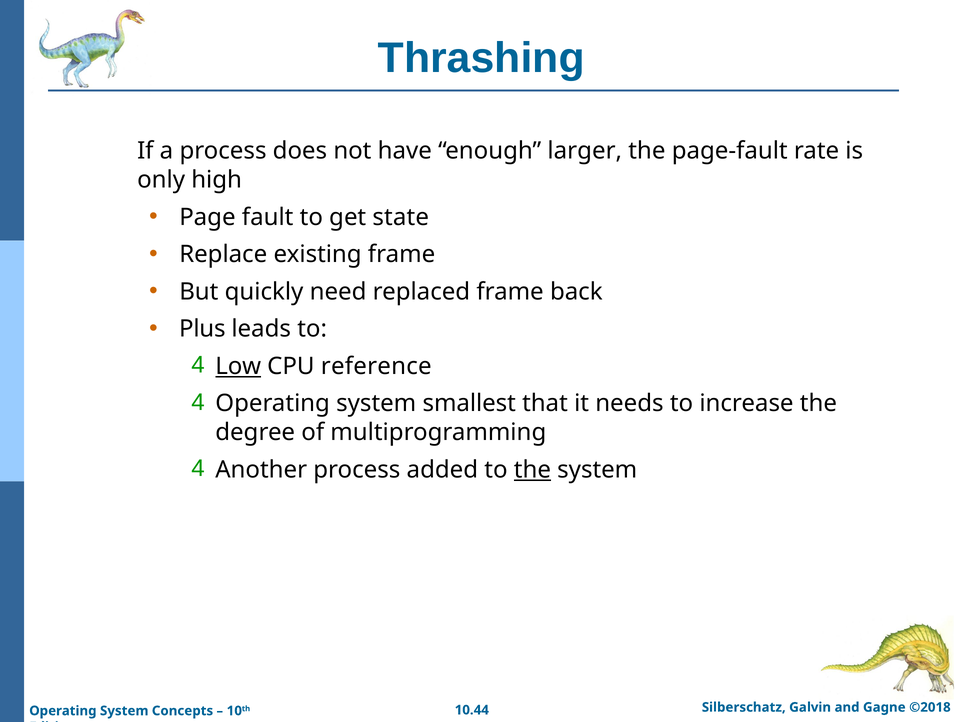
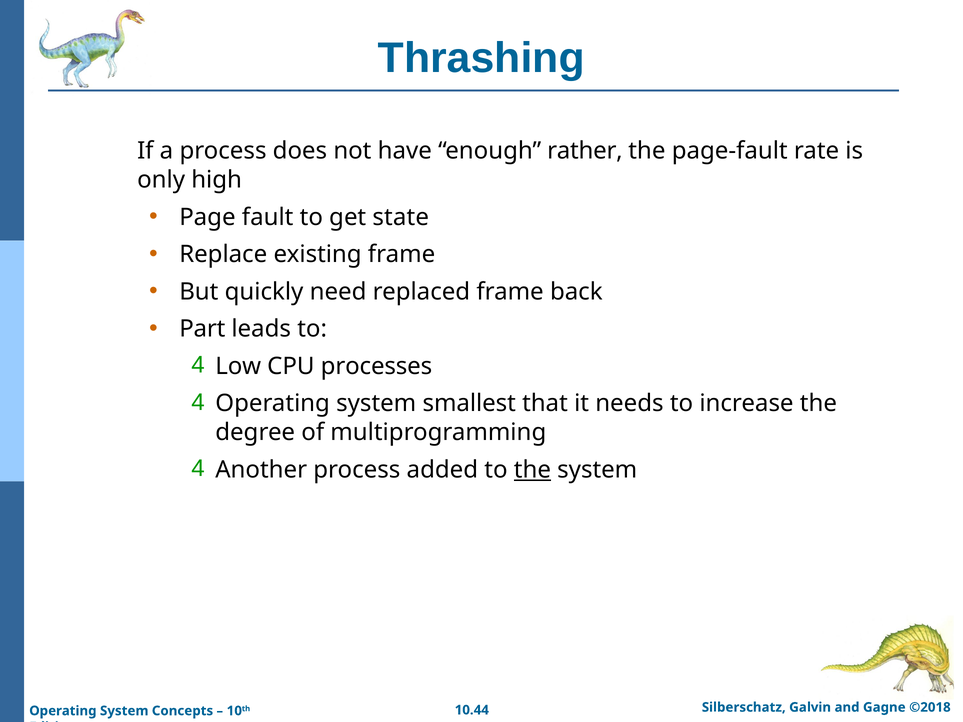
larger: larger -> rather
Plus: Plus -> Part
Low underline: present -> none
reference: reference -> processes
